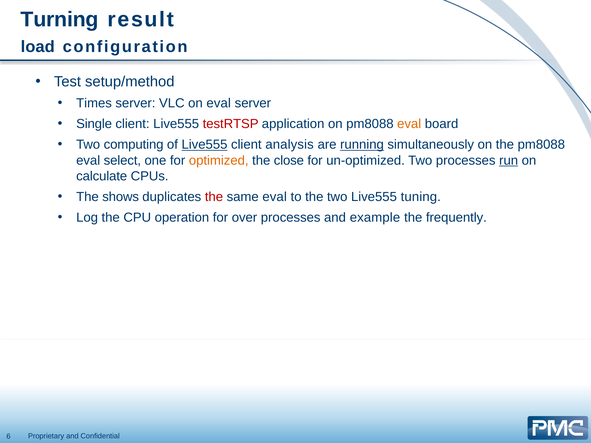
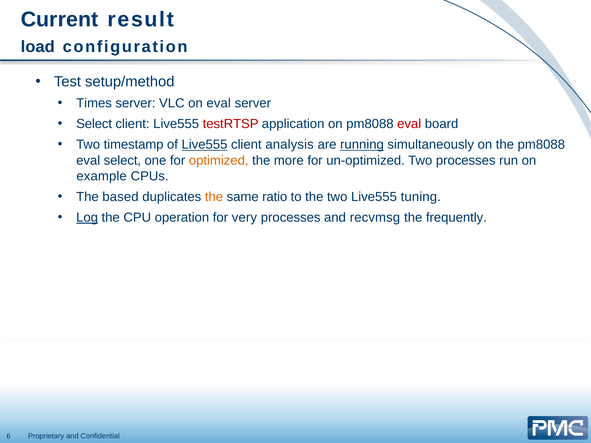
Turning: Turning -> Current
Single at (94, 124): Single -> Select
eval at (409, 124) colour: orange -> red
computing: computing -> timestamp
close: close -> more
run underline: present -> none
calculate: calculate -> example
shows: shows -> based
the at (214, 197) colour: red -> orange
same eval: eval -> ratio
Log underline: none -> present
over: over -> very
example: example -> recvmsg
